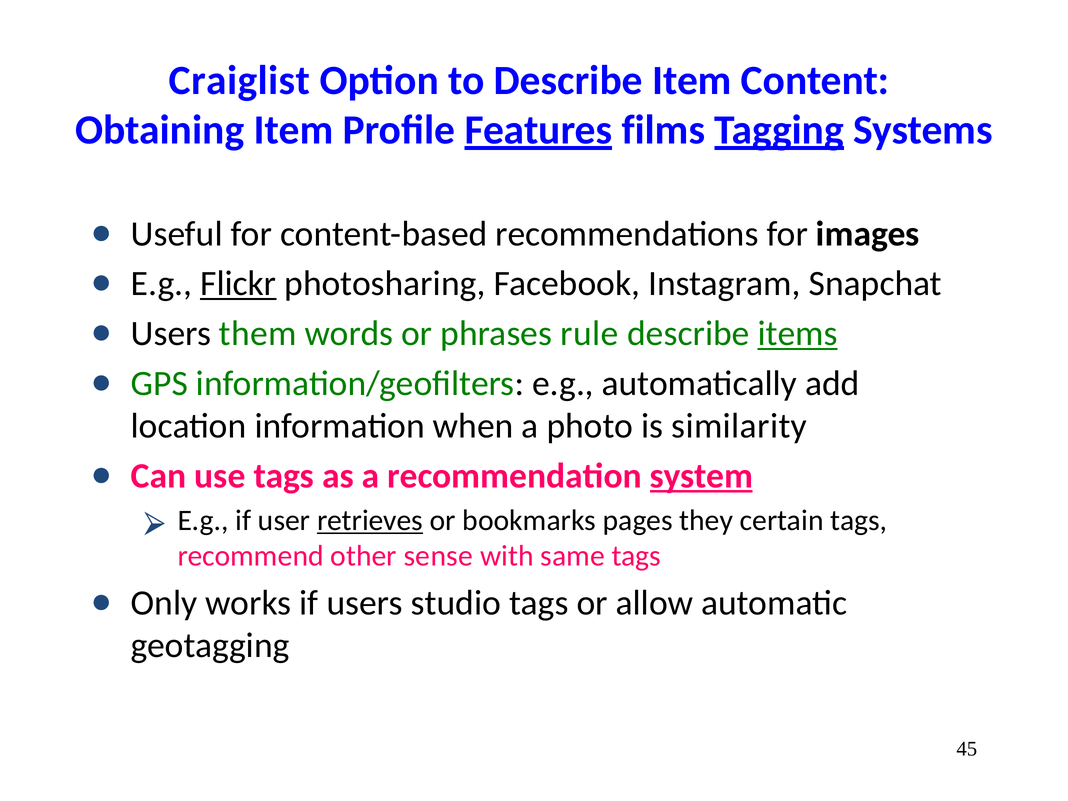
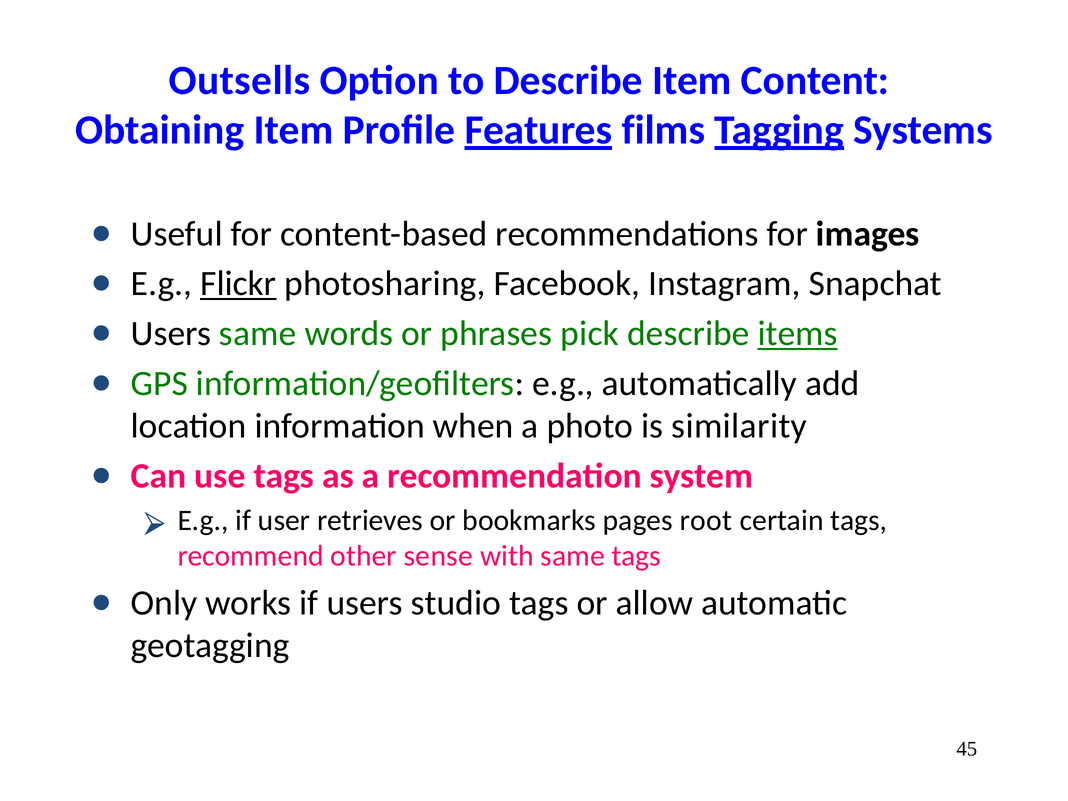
Craiglist: Craiglist -> Outsells
Users them: them -> same
rule: rule -> pick
system underline: present -> none
retrieves underline: present -> none
they: they -> root
